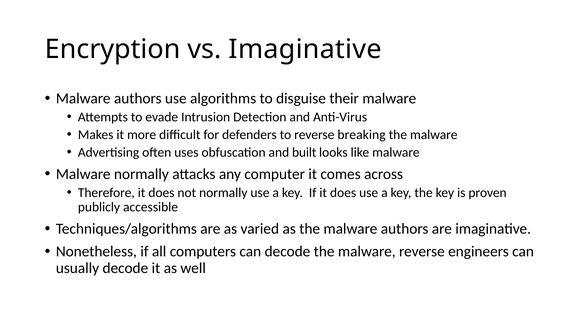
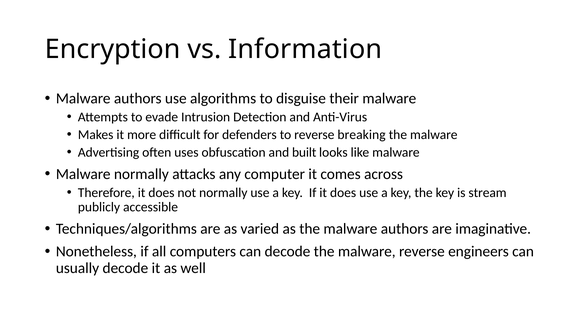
vs Imaginative: Imaginative -> Information
proven: proven -> stream
